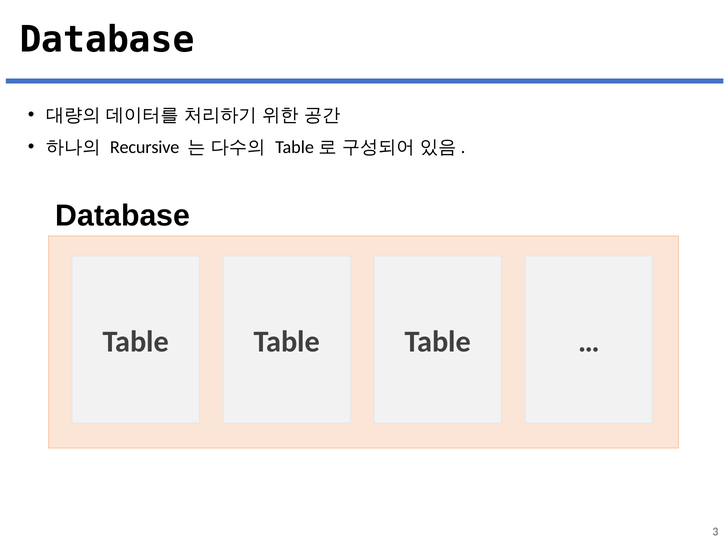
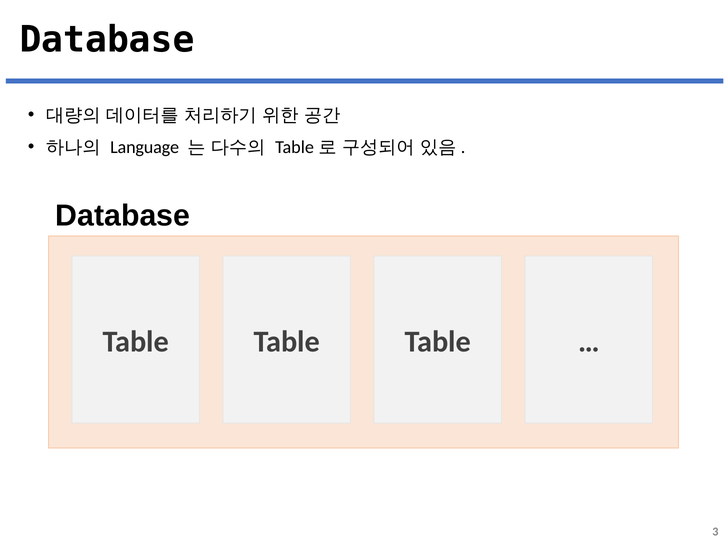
Recursive: Recursive -> Language
